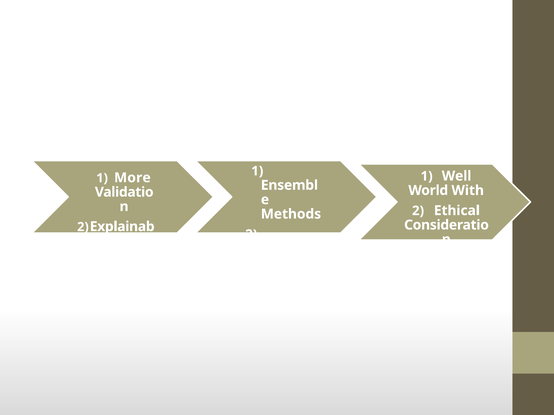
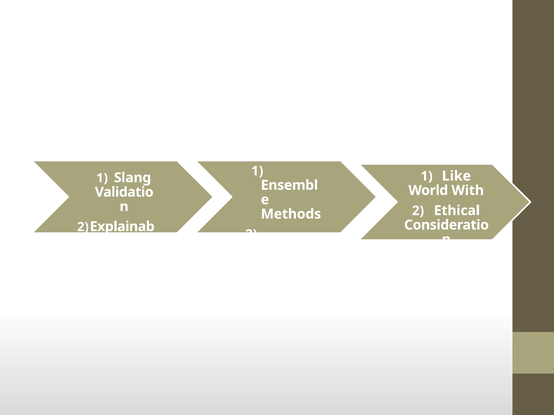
Well: Well -> Like
More: More -> Slang
